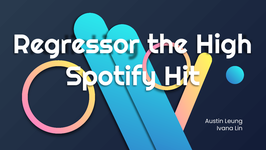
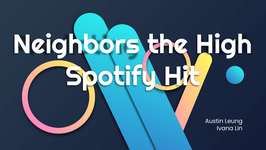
Regressor: Regressor -> Neighbors
